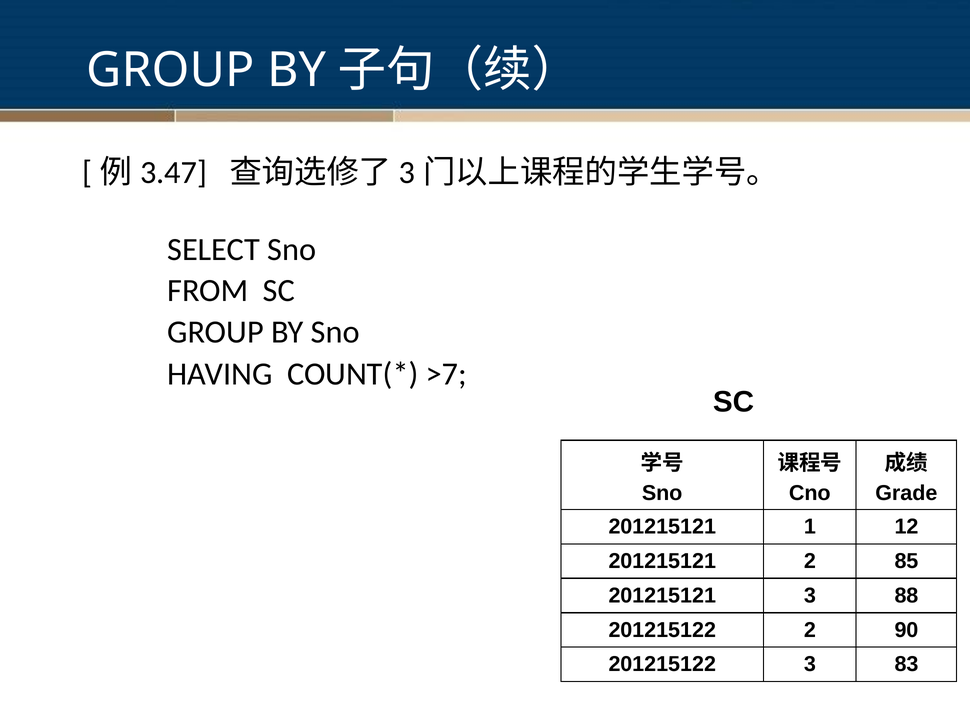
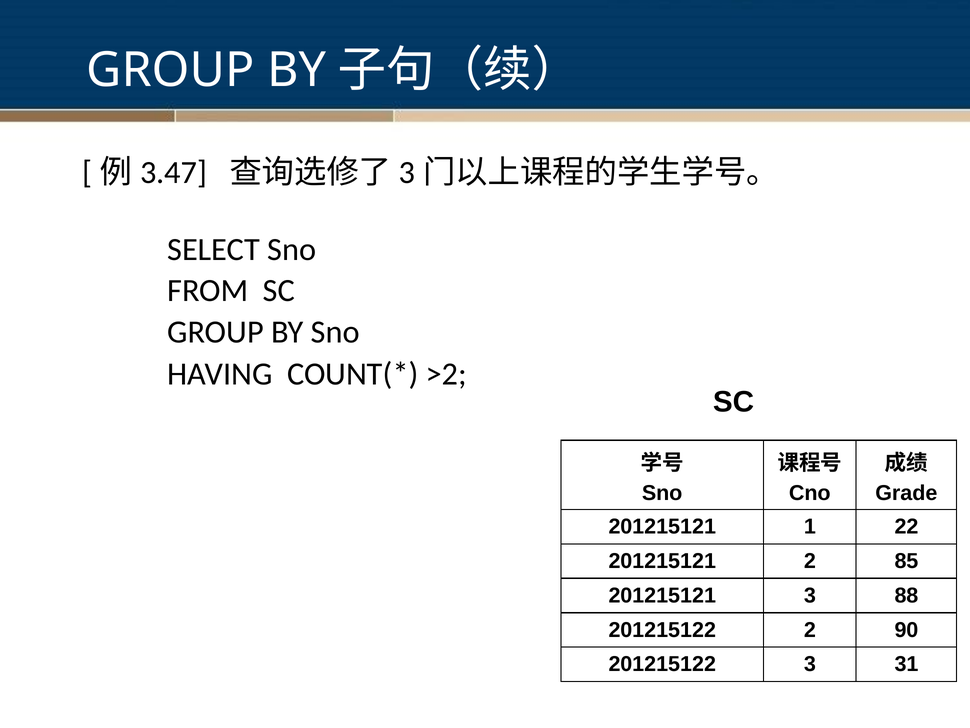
>7: >7 -> >2
12: 12 -> 22
83: 83 -> 31
